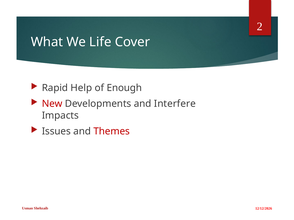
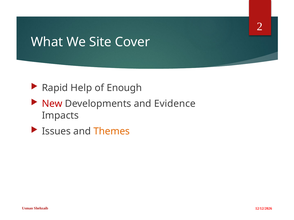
Life: Life -> Site
Interfere: Interfere -> Evidence
Themes colour: red -> orange
